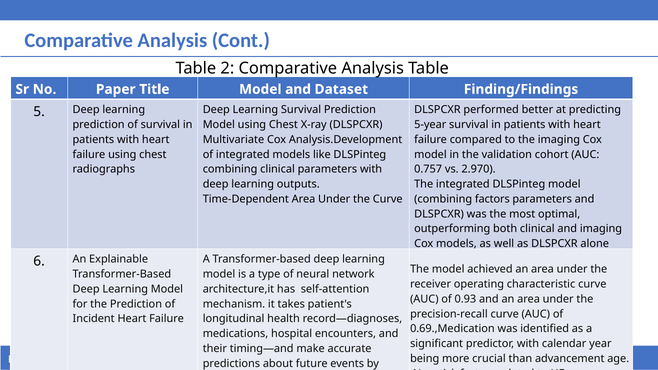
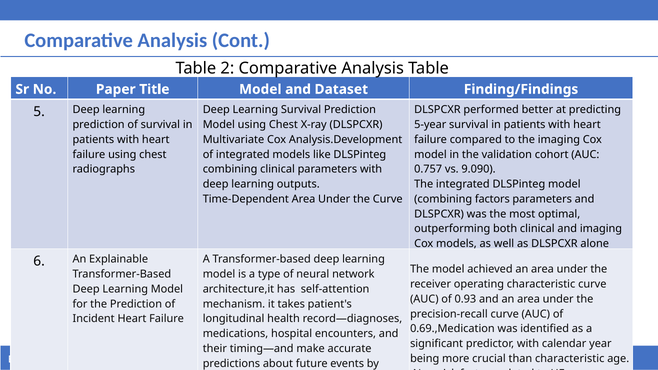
2.970: 2.970 -> 9.090
than advancement: advancement -> characteristic
